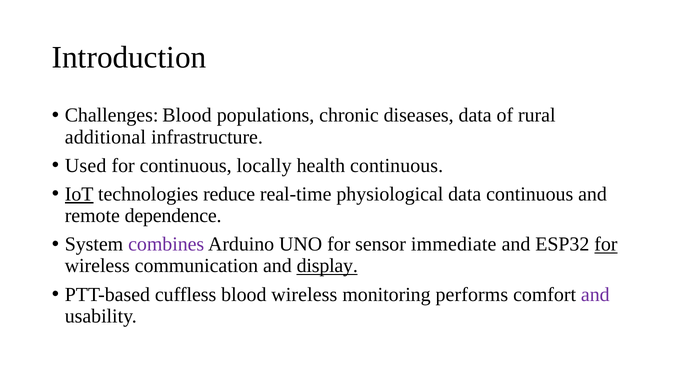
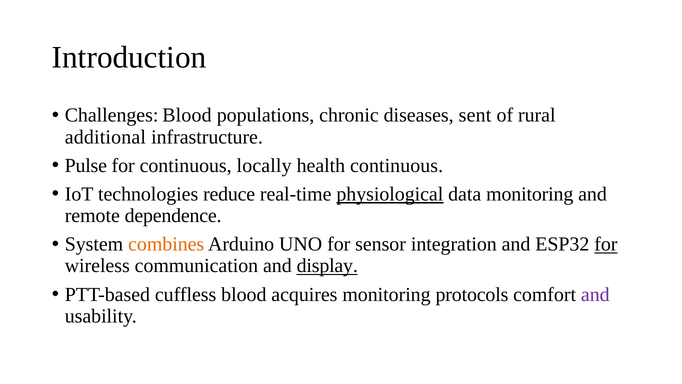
diseases data: data -> sent
Used: Used -> Pulse
IoT underline: present -> none
physiological underline: none -> present
data continuous: continuous -> monitoring
combines colour: purple -> orange
immediate: immediate -> integration
blood wireless: wireless -> acquires
performs: performs -> protocols
